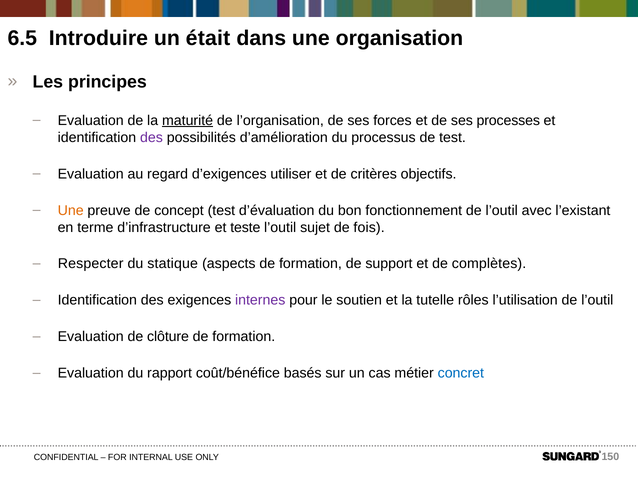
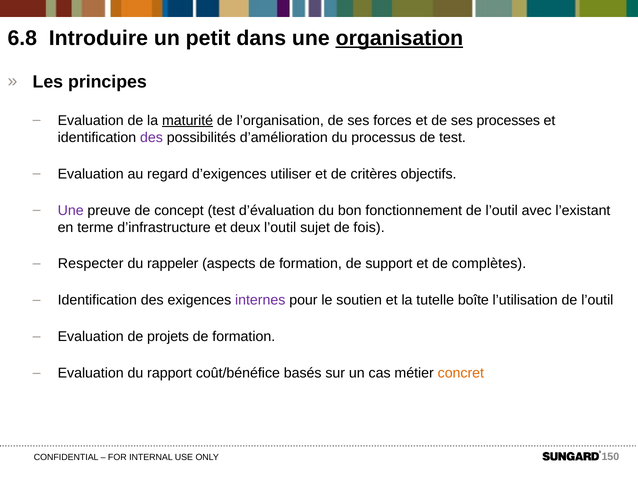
6.5: 6.5 -> 6.8
était: était -> petit
organisation underline: none -> present
Une at (71, 211) colour: orange -> purple
teste: teste -> deux
statique: statique -> rappeler
rôles: rôles -> boîte
clôture: clôture -> projets
concret colour: blue -> orange
